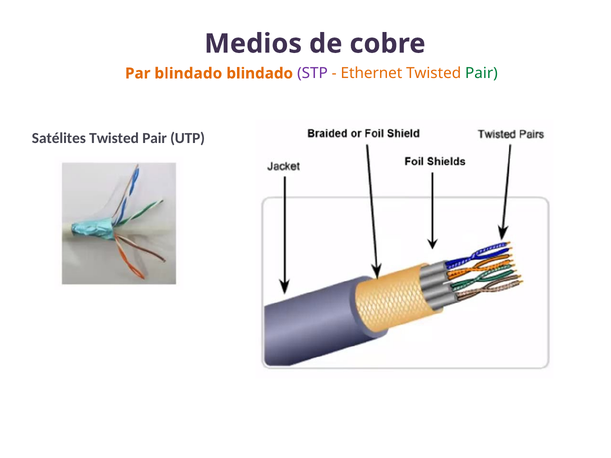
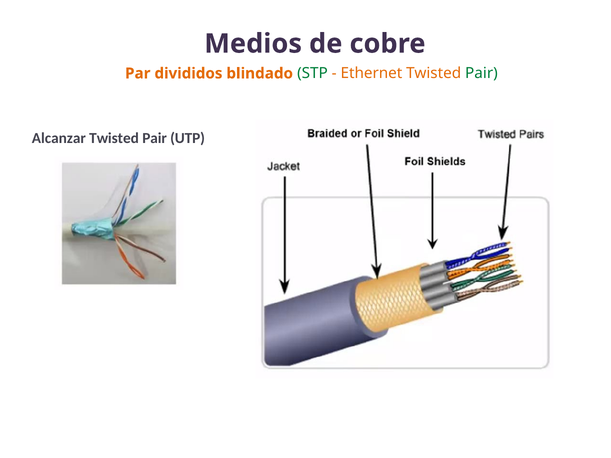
Par blindado: blindado -> divididos
STP colour: purple -> green
Satélites: Satélites -> Alcanzar
